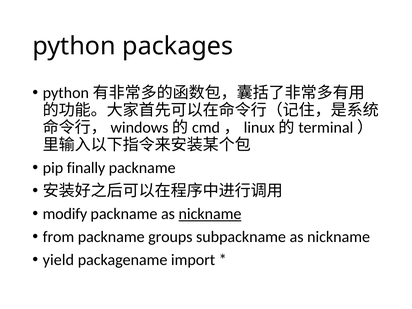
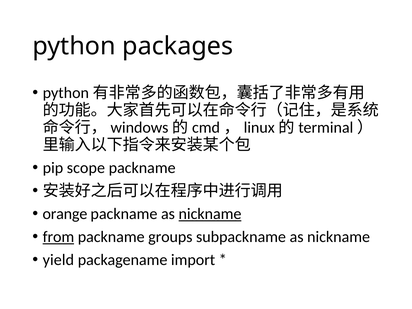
finally: finally -> scope
modify: modify -> orange
from underline: none -> present
